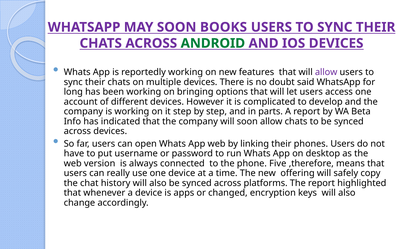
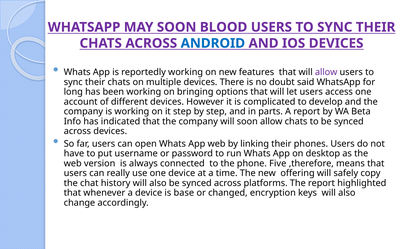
BOOKS: BOOKS -> BLOOD
ANDROID colour: green -> blue
apps: apps -> base
